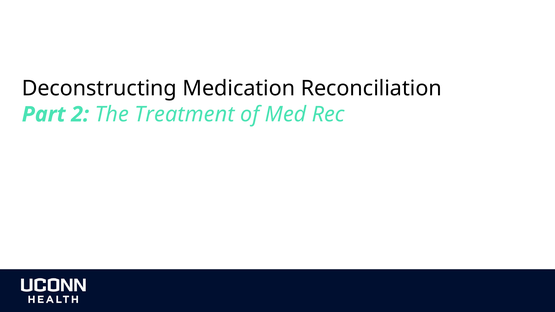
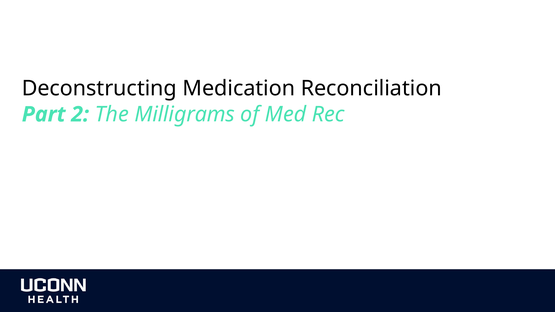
Treatment: Treatment -> Milligrams
